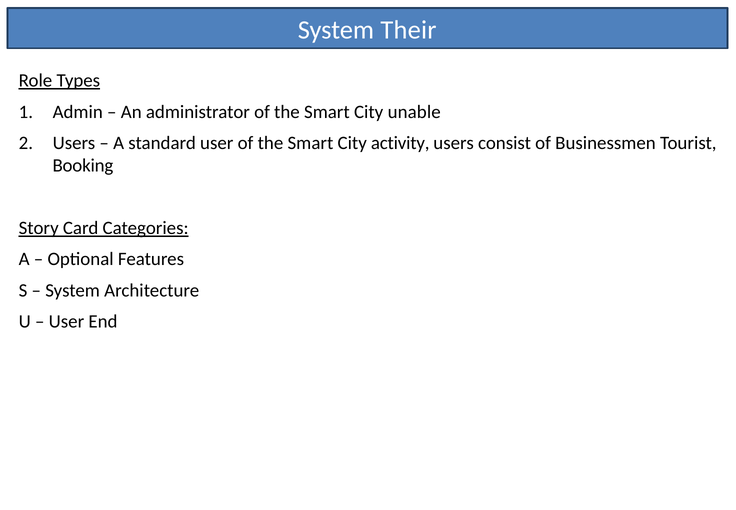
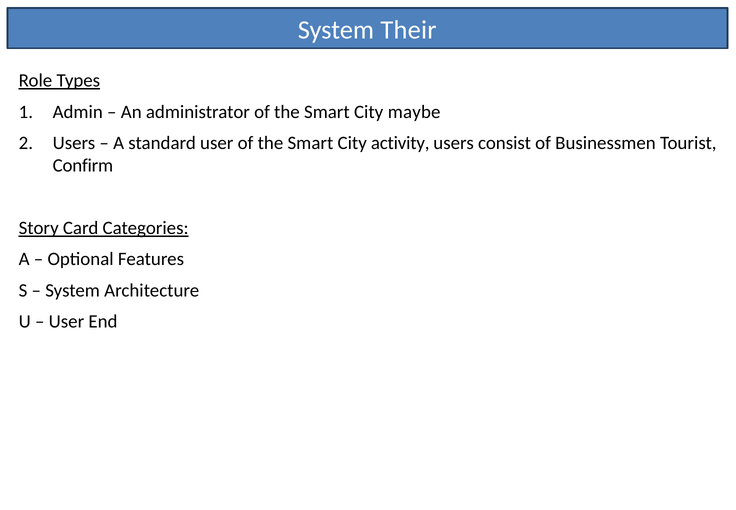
unable: unable -> maybe
Booking: Booking -> Confirm
